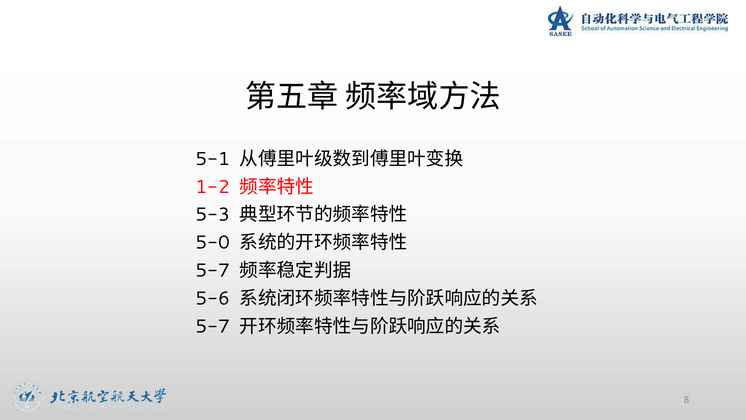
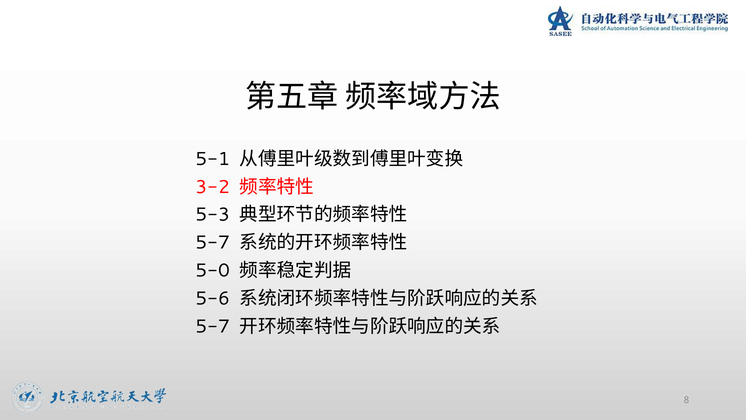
1-2: 1-2 -> 3-2
5-0 at (213, 243): 5-0 -> 5-7
5-7 at (213, 270): 5-7 -> 5-0
